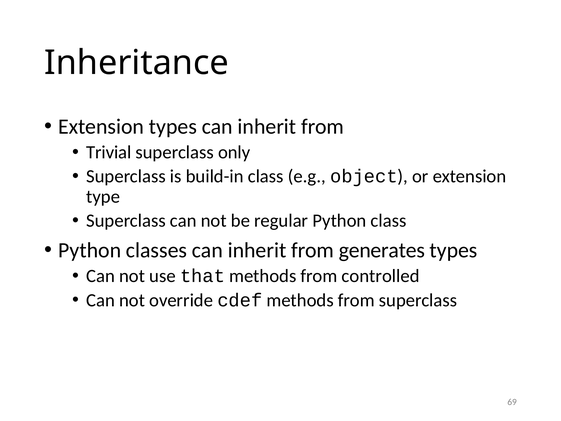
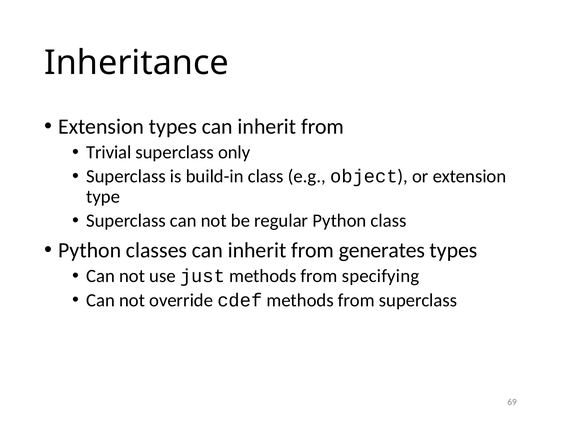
that: that -> just
controlled: controlled -> specifying
